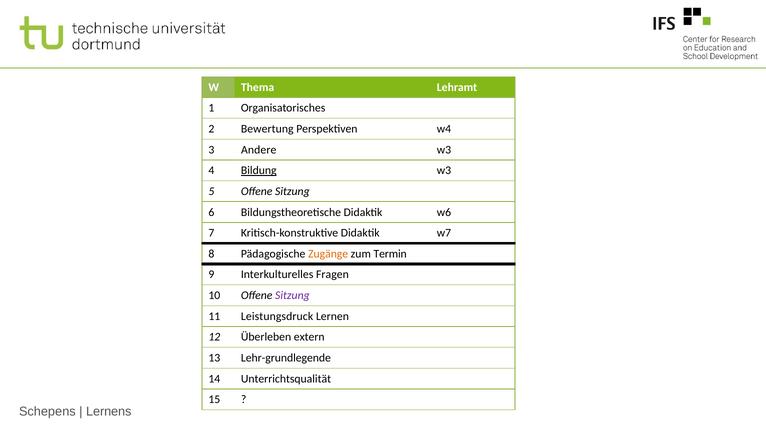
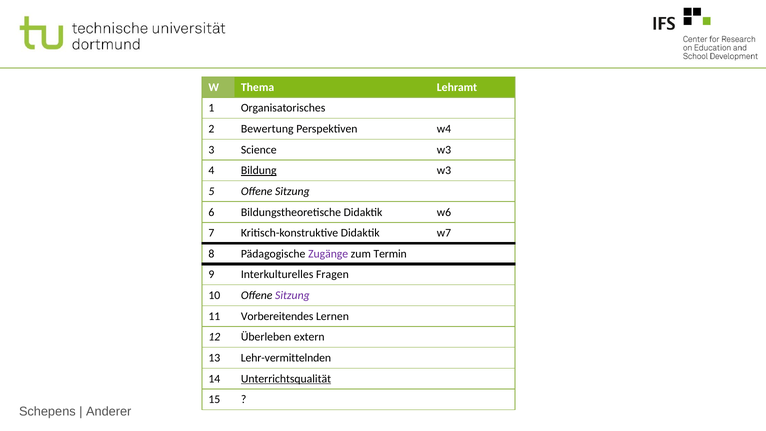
Andere: Andere -> Science
Zugänge colour: orange -> purple
Leistungsdruck: Leistungsdruck -> Vorbereitendes
Lehr-grundlegende: Lehr-grundlegende -> Lehr-vermittelnden
Unterrichtsqualität underline: none -> present
Lernens: Lernens -> Anderer
